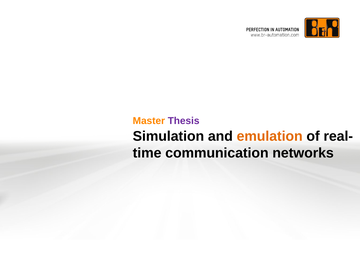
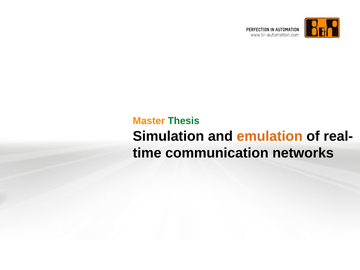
Thesis colour: purple -> green
